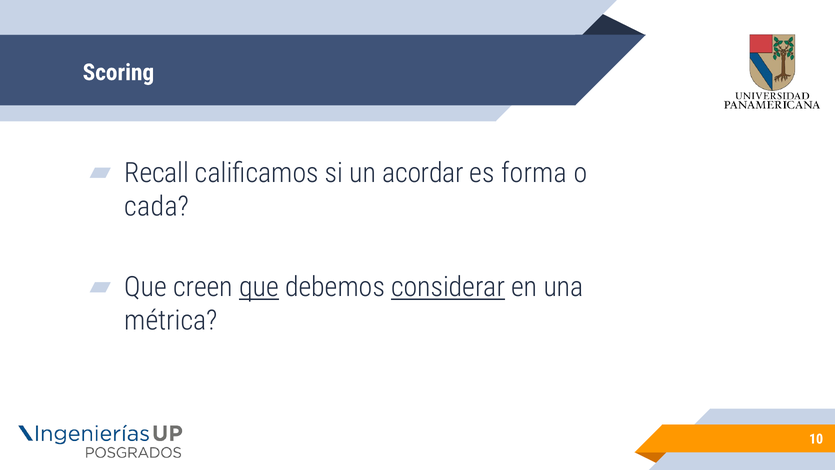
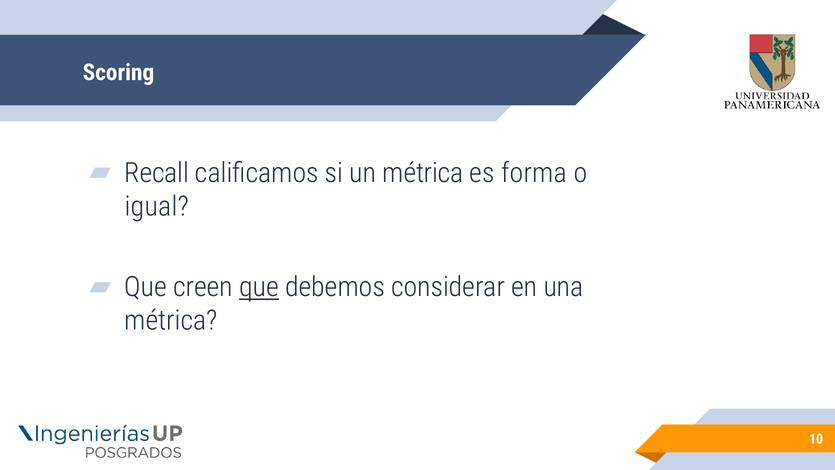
un acordar: acordar -> métrica
cada: cada -> igual
considerar underline: present -> none
